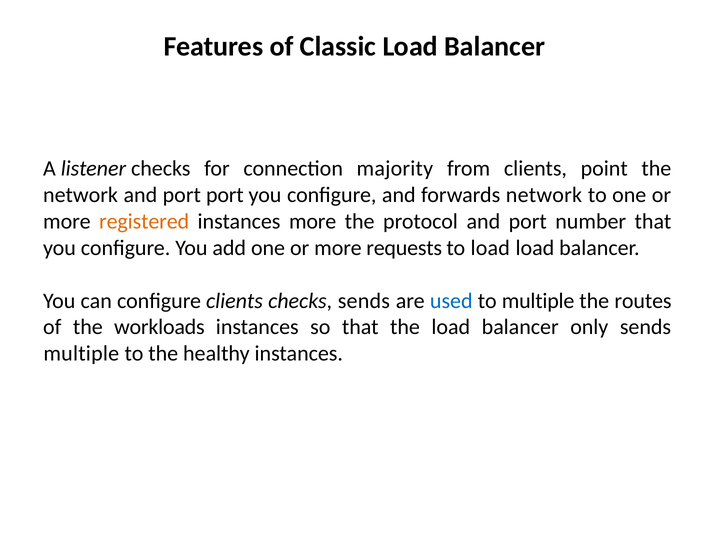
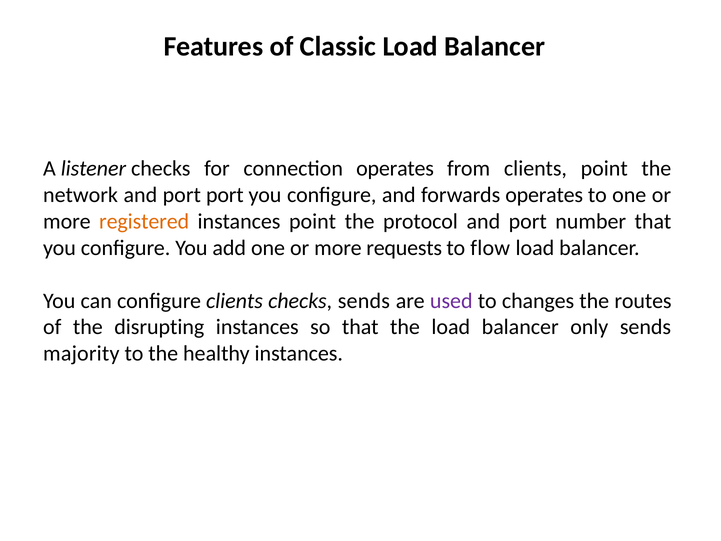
connection majority: majority -> operates
forwards network: network -> operates
instances more: more -> point
to load: load -> flow
used colour: blue -> purple
to multiple: multiple -> changes
workloads: workloads -> disrupting
multiple at (81, 353): multiple -> majority
